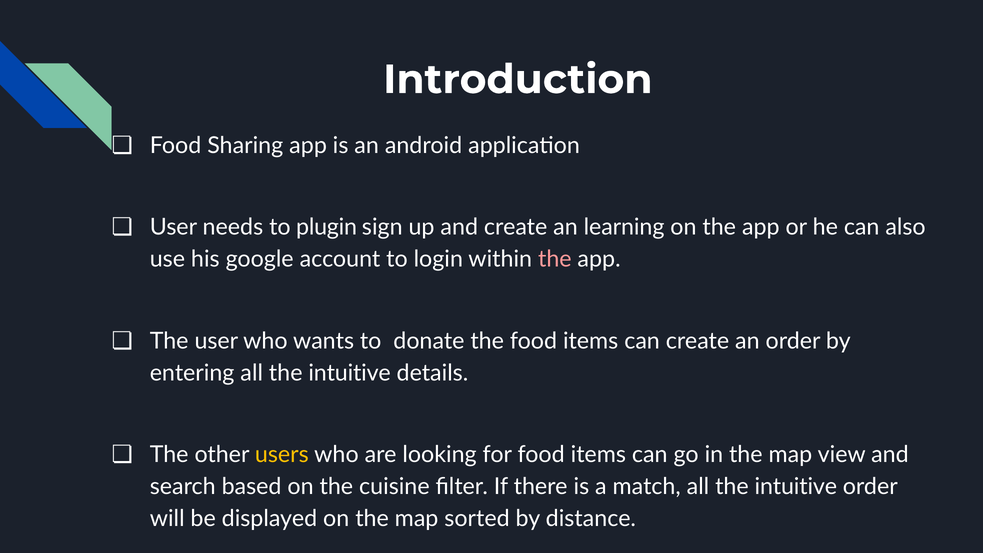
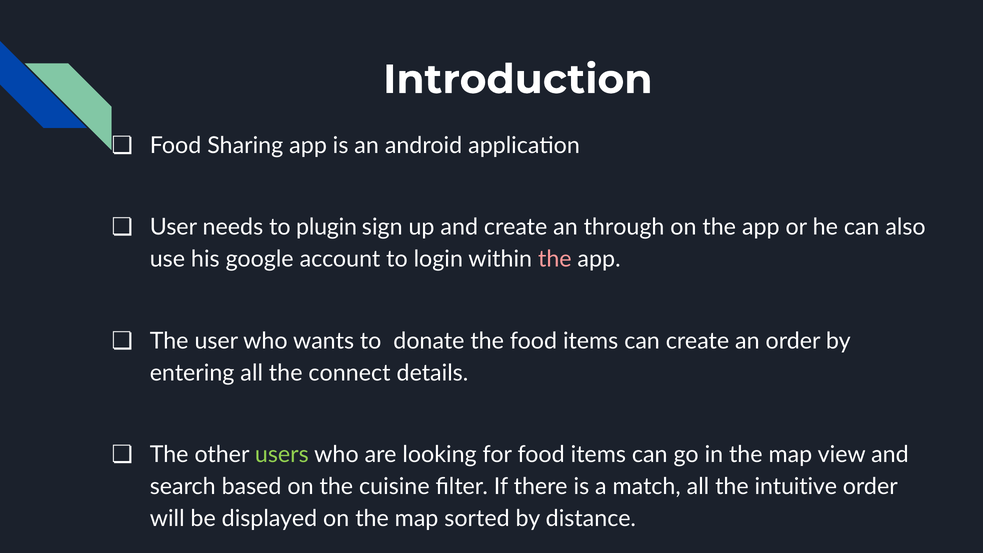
learning: learning -> through
entering all the intuitive: intuitive -> connect
users colour: yellow -> light green
